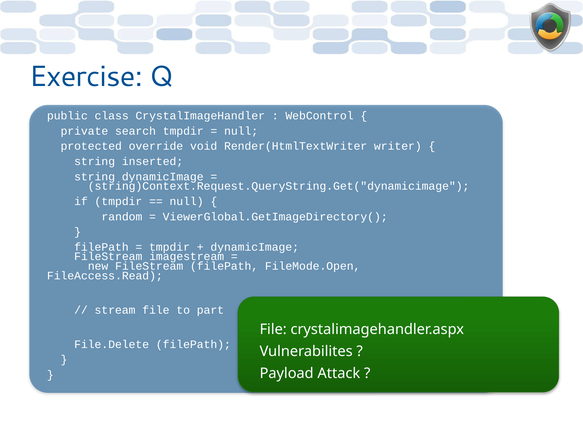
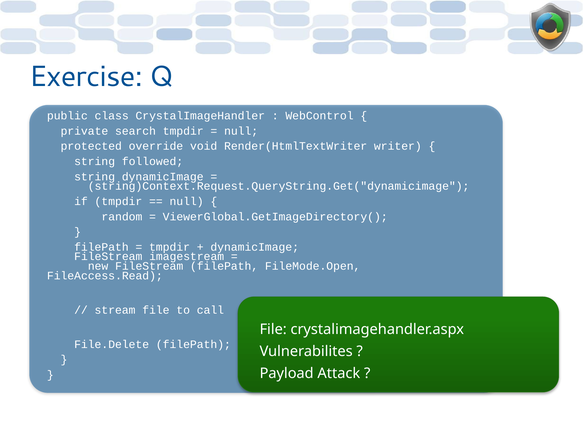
inserted: inserted -> followed
part: part -> call
